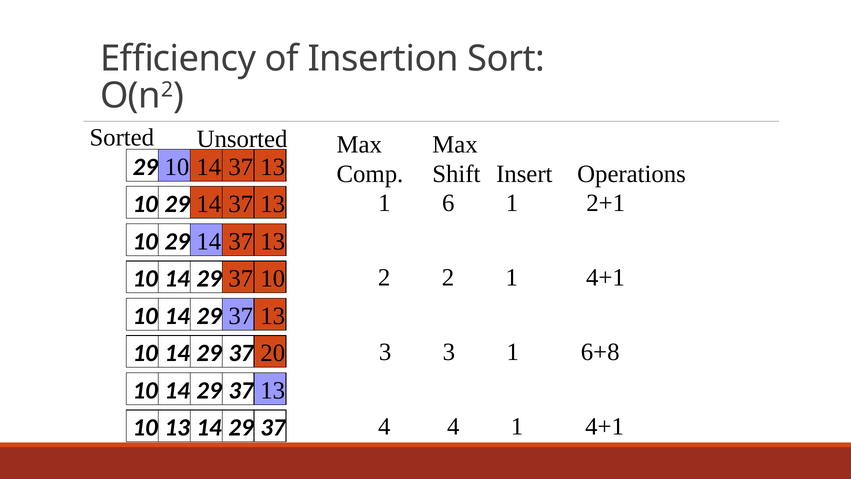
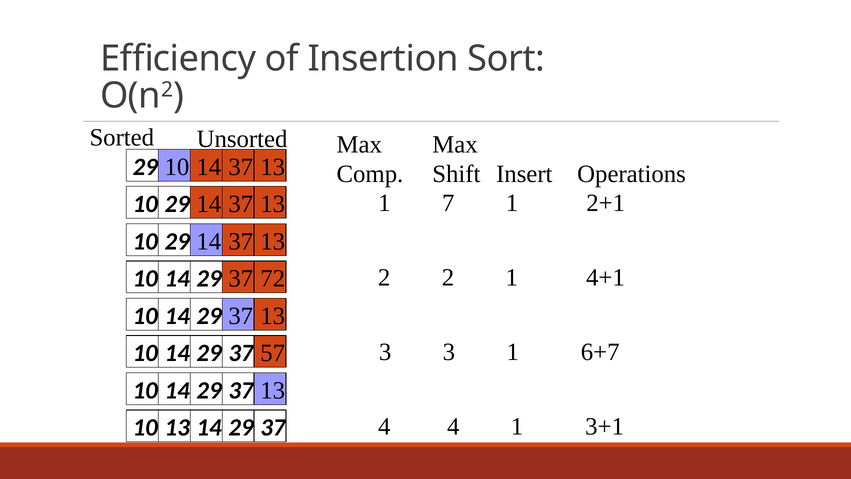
6: 6 -> 7
10 29 10: 10 -> 72
6+8: 6+8 -> 6+7
20: 20 -> 57
4 1 4+1: 4+1 -> 3+1
